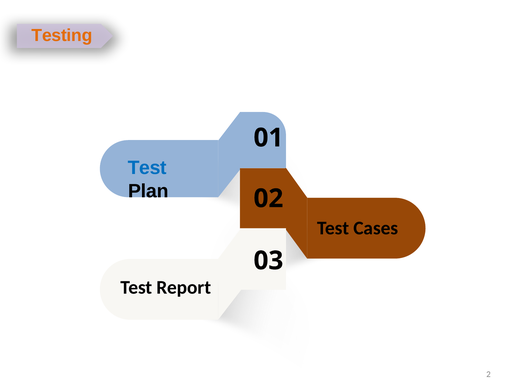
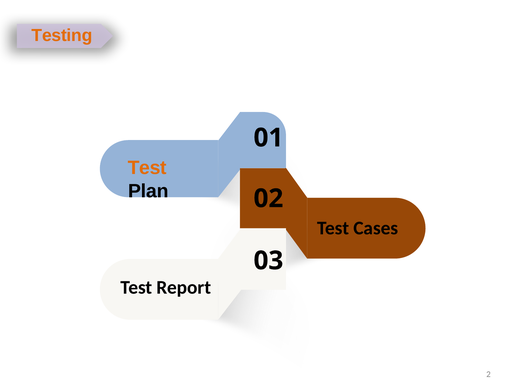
Test at (147, 168) colour: blue -> orange
